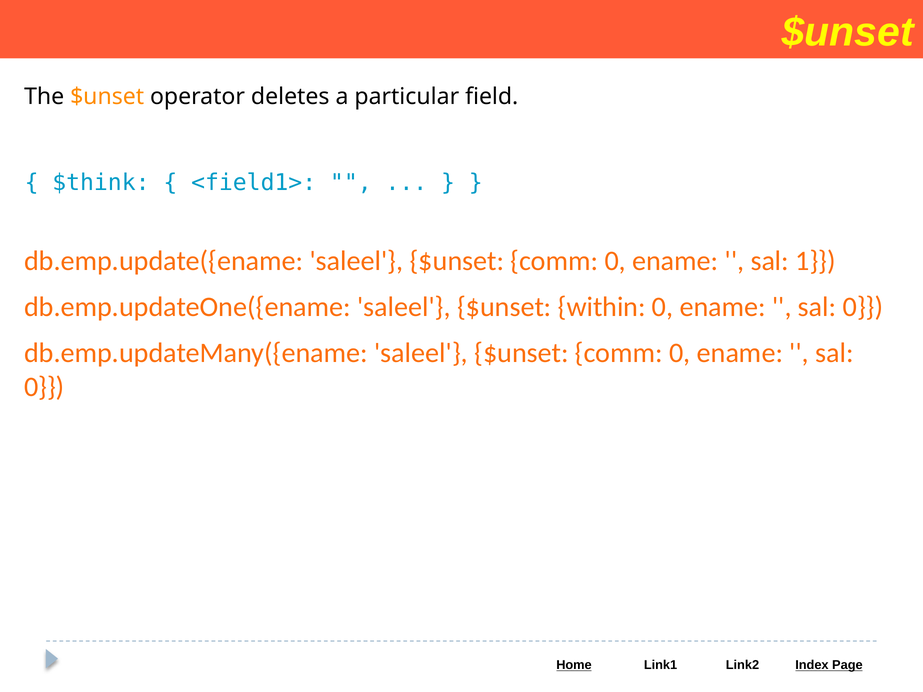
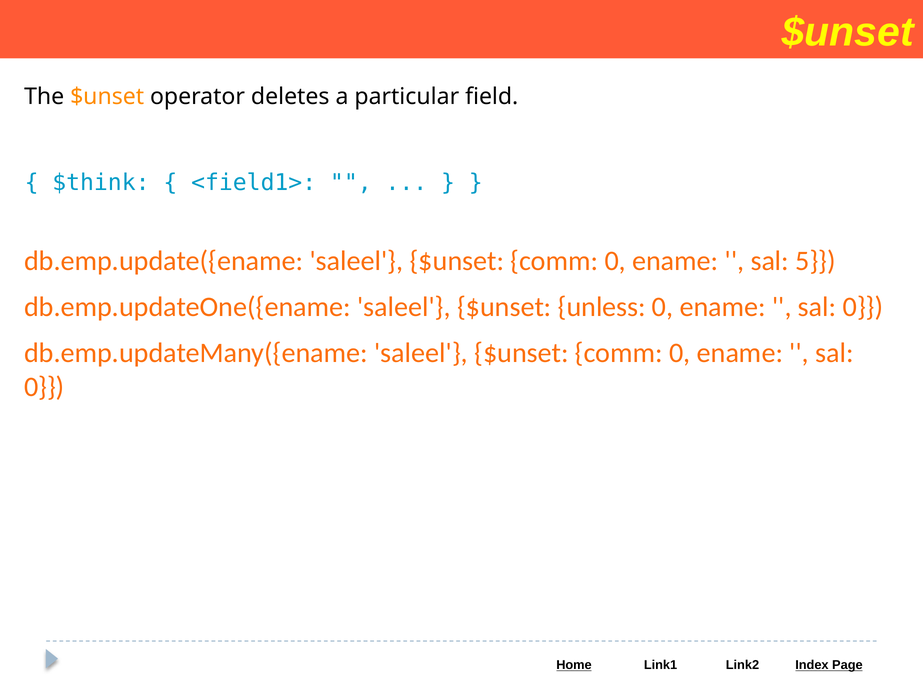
1: 1 -> 5
within: within -> unless
